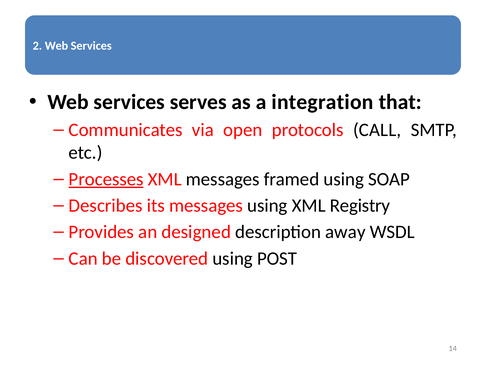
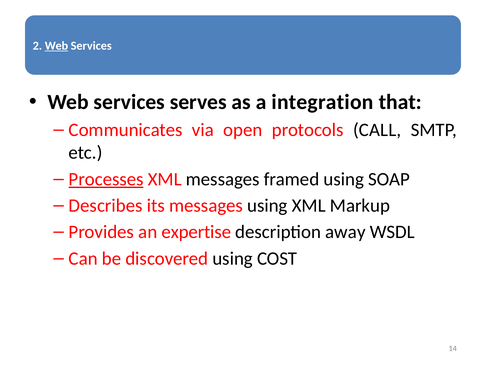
Web at (56, 46) underline: none -> present
Registry: Registry -> Markup
designed: designed -> expertise
POST: POST -> COST
